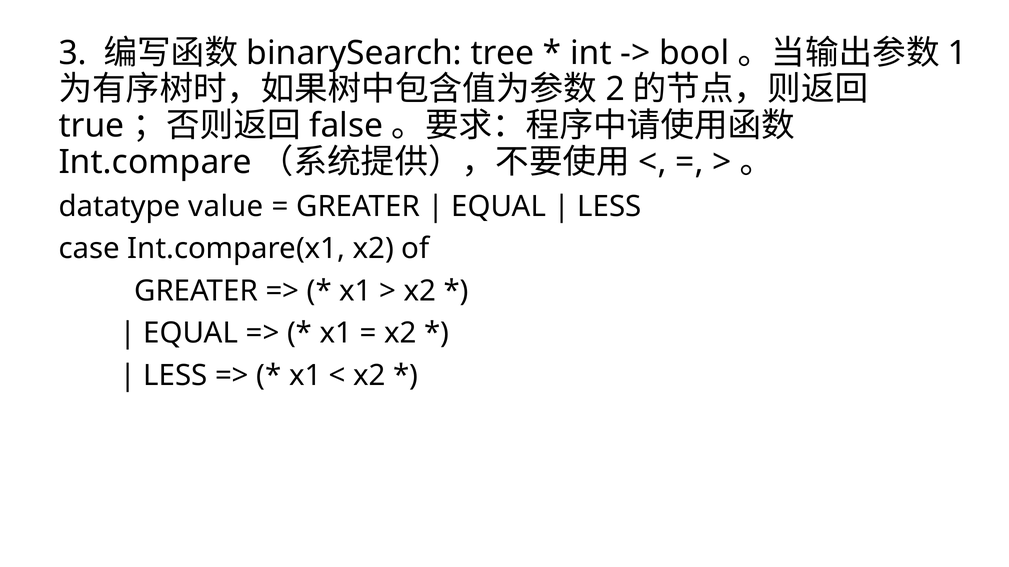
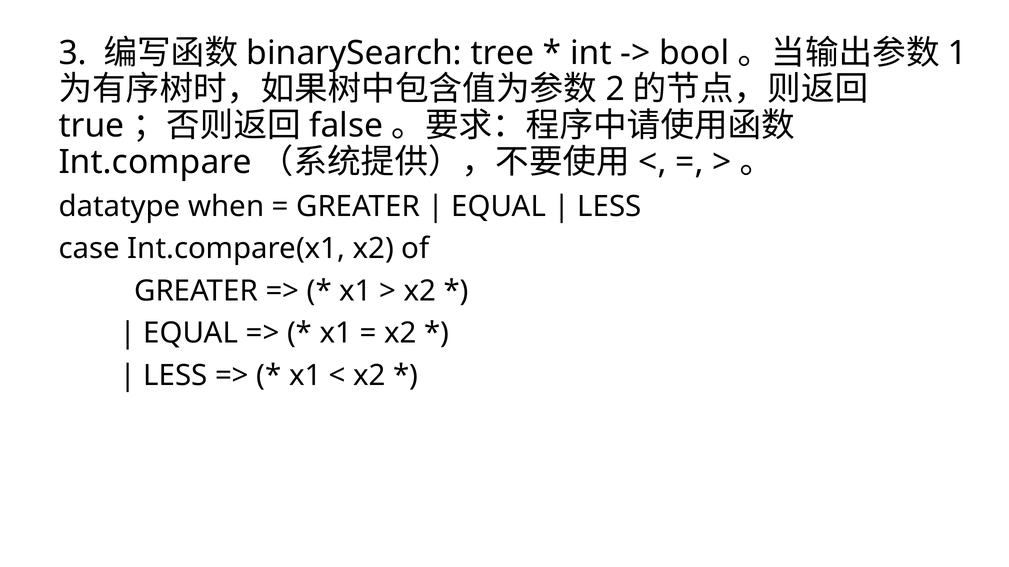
value: value -> when
